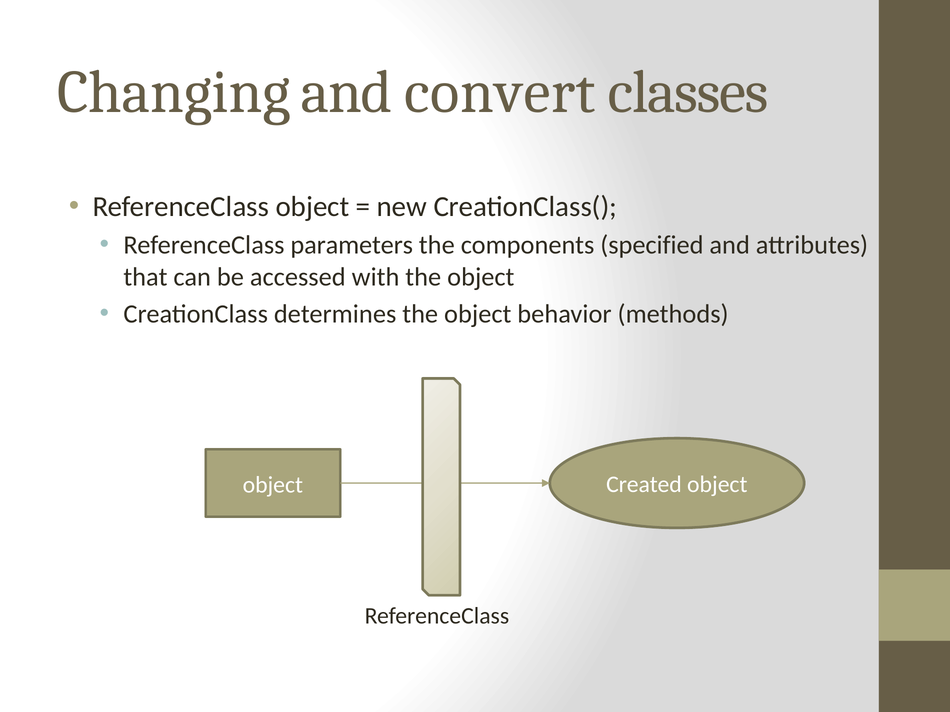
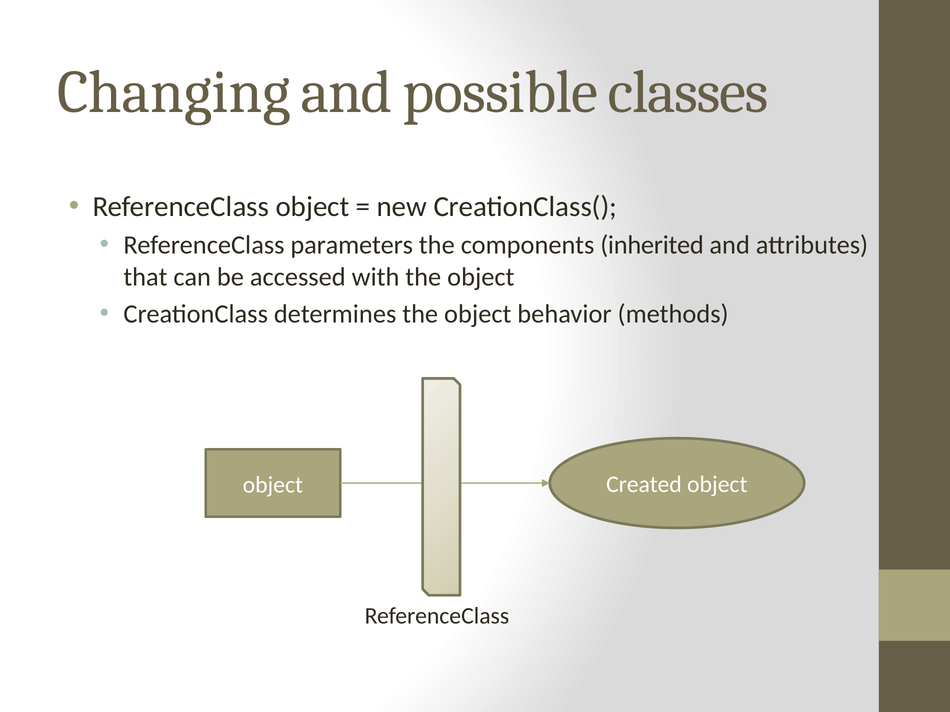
convert: convert -> possible
specified: specified -> inherited
